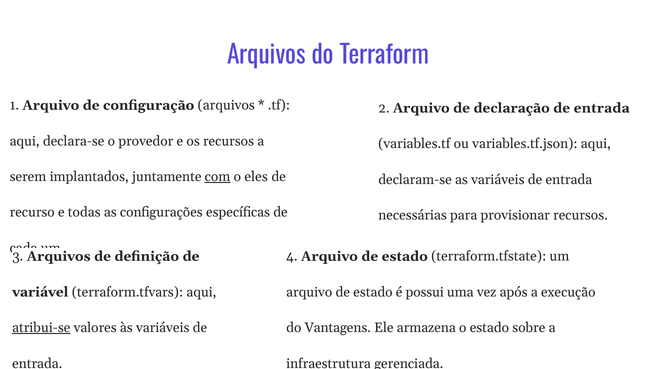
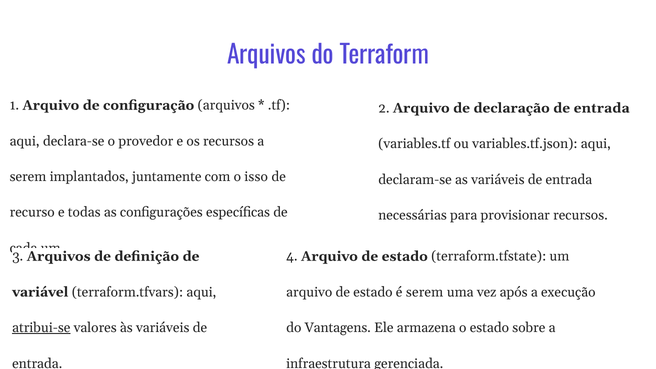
com underline: present -> none
eles: eles -> isso
é possui: possui -> serem
